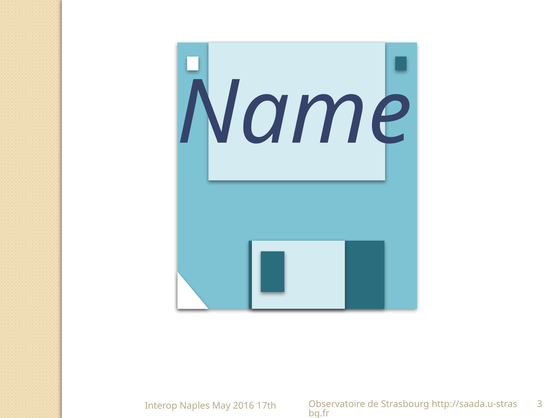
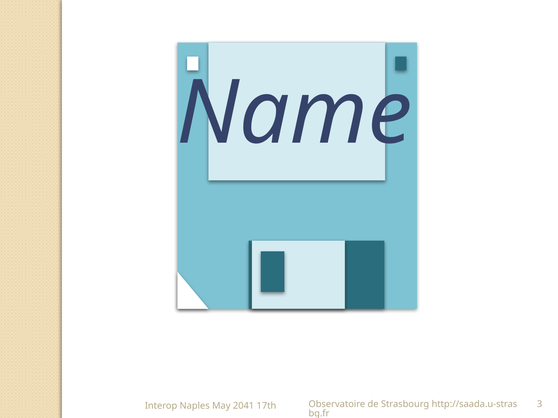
2016: 2016 -> 2041
